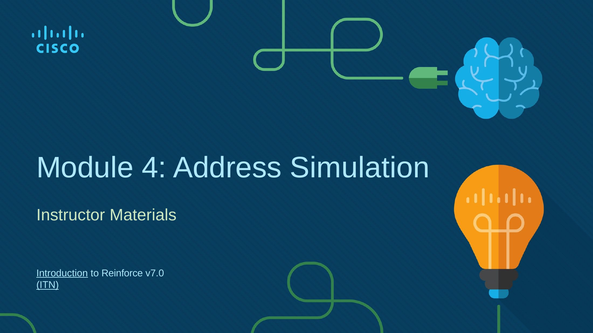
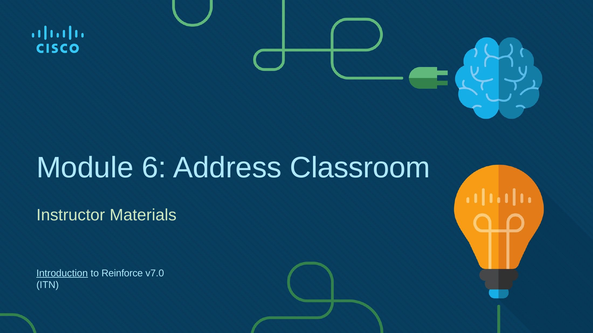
4: 4 -> 6
Simulation: Simulation -> Classroom
ITN underline: present -> none
